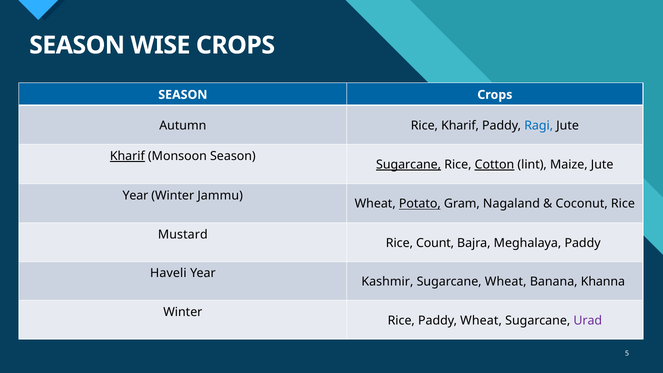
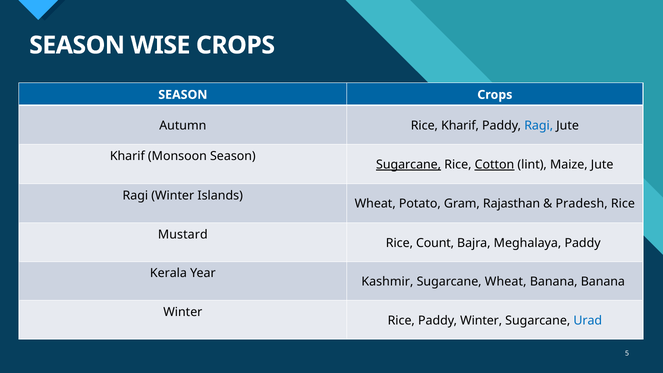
Kharif at (127, 156) underline: present -> none
Year at (135, 195): Year -> Ragi
Jammu: Jammu -> Islands
Potato underline: present -> none
Nagaland: Nagaland -> Rajasthan
Coconut: Coconut -> Pradesh
Haveli: Haveli -> Kerala
Banana Khanna: Khanna -> Banana
Paddy Wheat: Wheat -> Winter
Urad colour: purple -> blue
